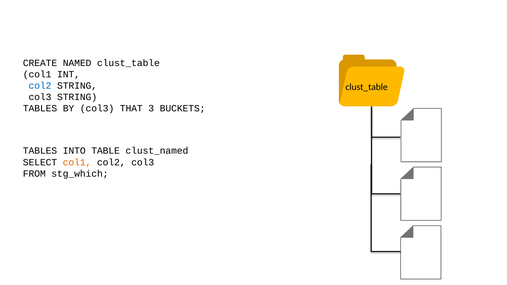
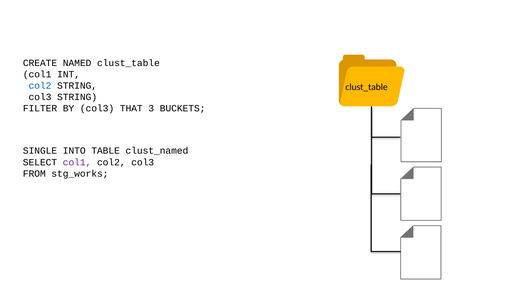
TABLES at (40, 109): TABLES -> FILTER
TABLES at (40, 151): TABLES -> SINGLE
col1 at (77, 162) colour: orange -> purple
stg_which: stg_which -> stg_works
